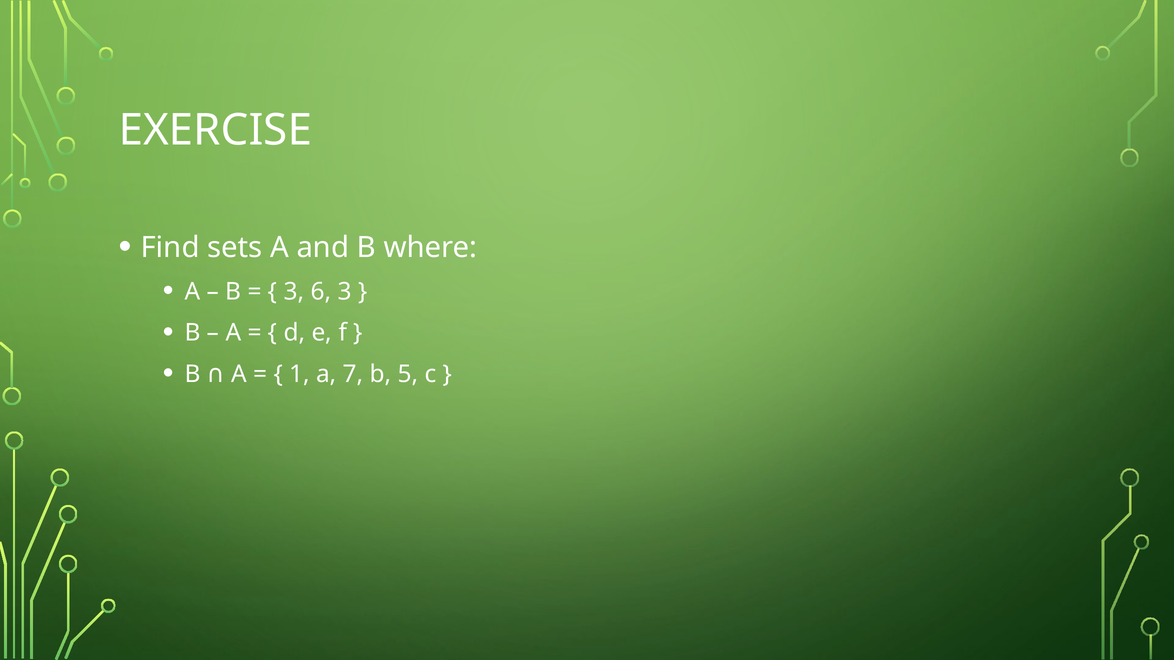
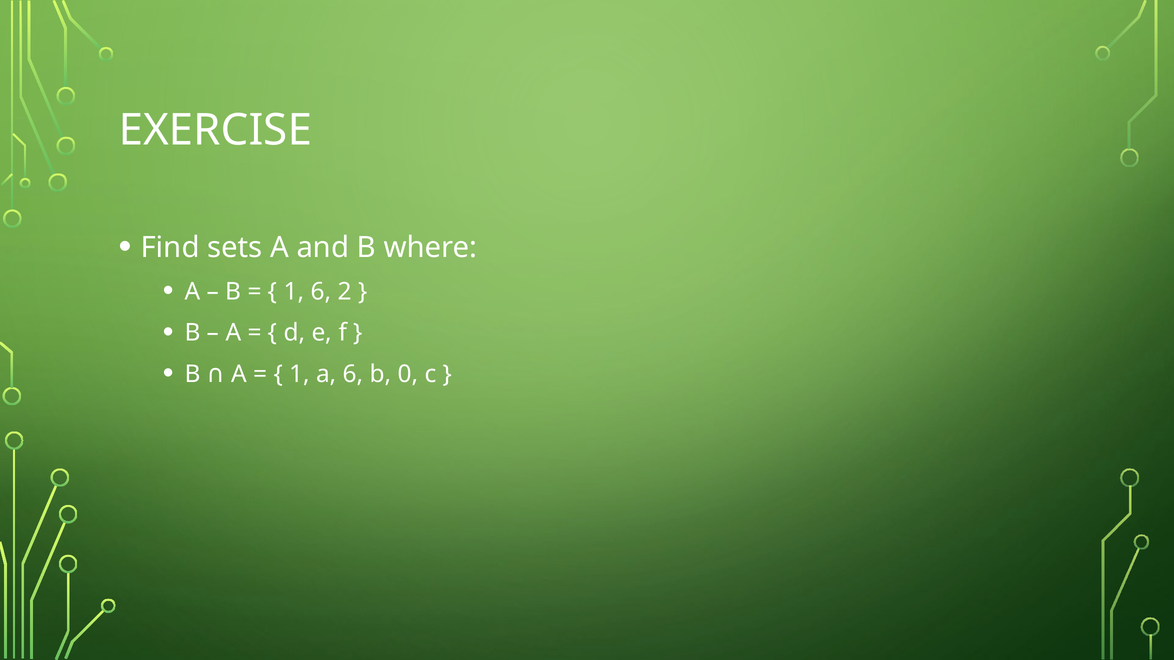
3 at (294, 292): 3 -> 1
6 3: 3 -> 2
a 7: 7 -> 6
5: 5 -> 0
